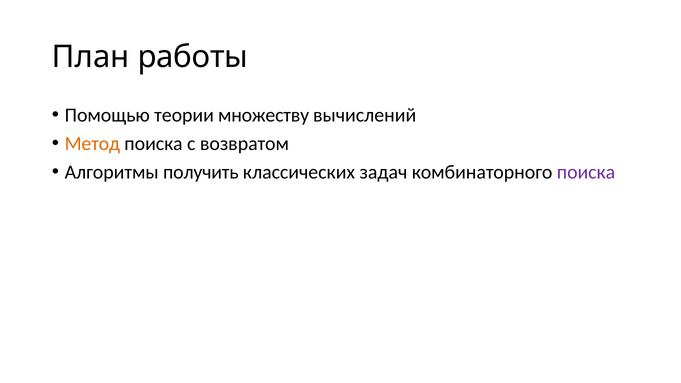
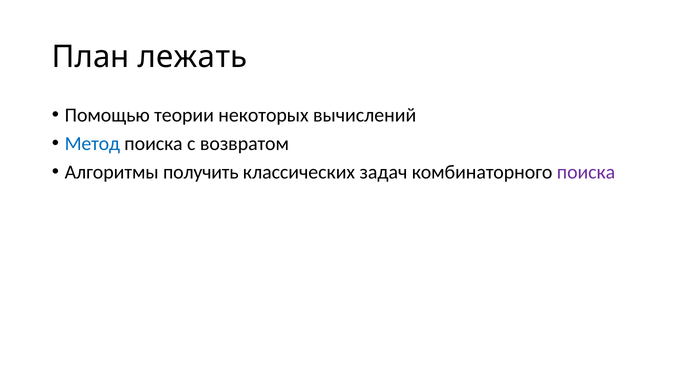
работы: работы -> лежать
множеству: множеству -> некоторых
Метод colour: orange -> blue
